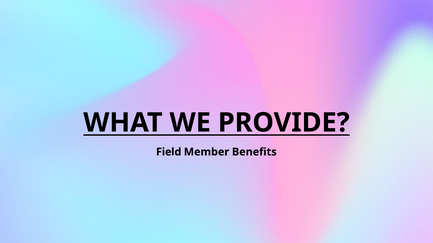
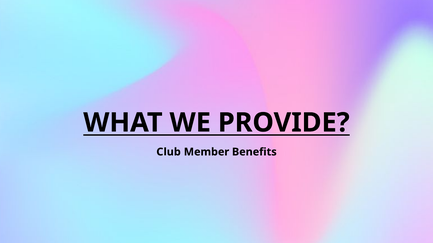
Field: Field -> Club
